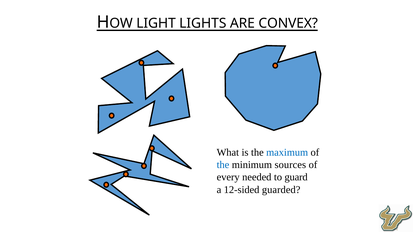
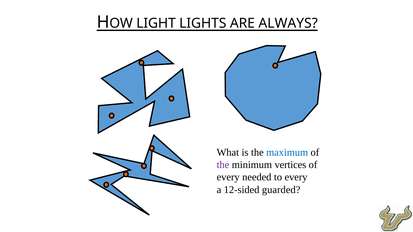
CONVEX: CONVEX -> ALWAYS
the at (223, 165) colour: blue -> purple
sources: sources -> vertices
to guard: guard -> every
